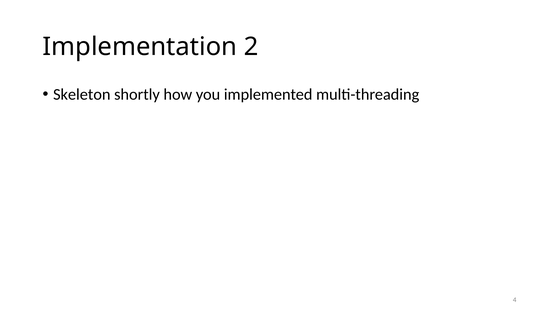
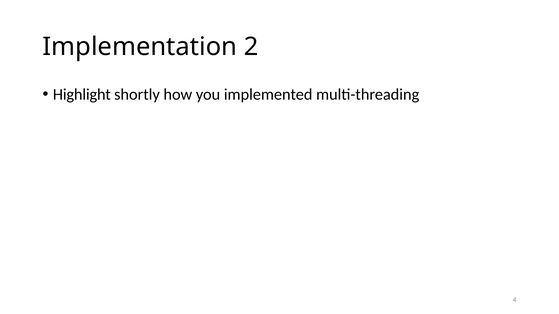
Skeleton: Skeleton -> Highlight
